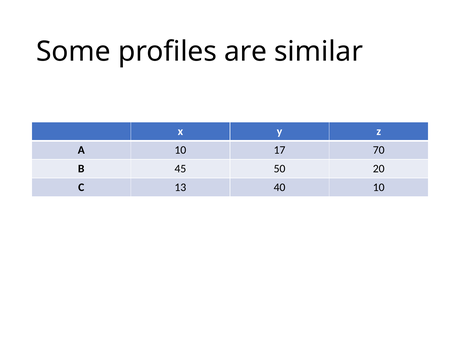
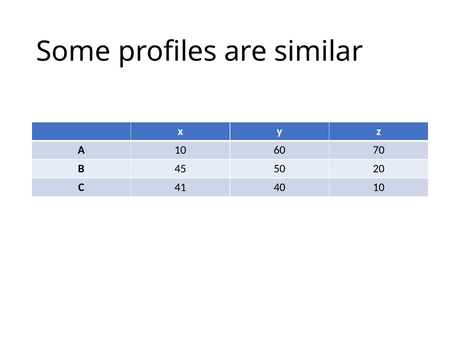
17: 17 -> 60
13: 13 -> 41
